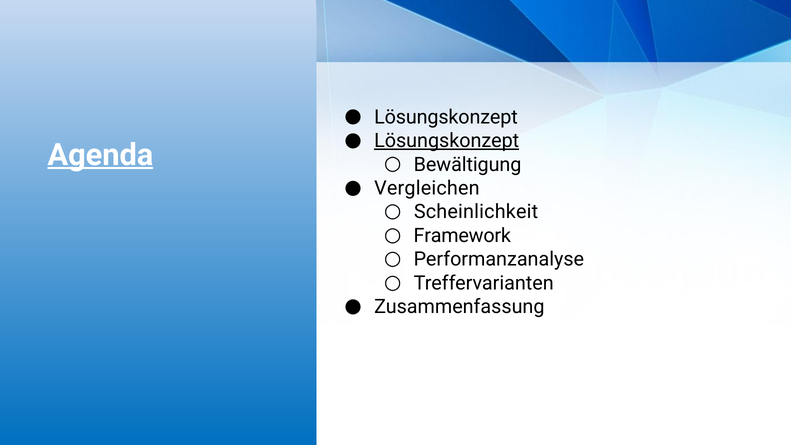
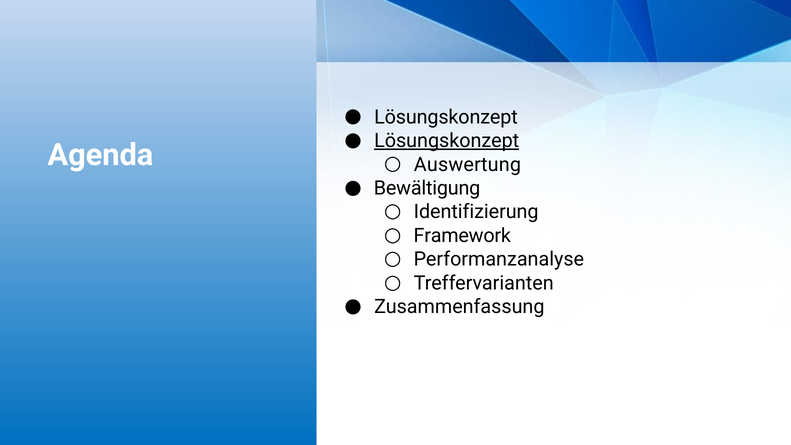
Agenda underline: present -> none
Bewältigung: Bewältigung -> Auswertung
Vergleichen: Vergleichen -> Bewältigung
Scheinlichkeit: Scheinlichkeit -> Identifizierung
